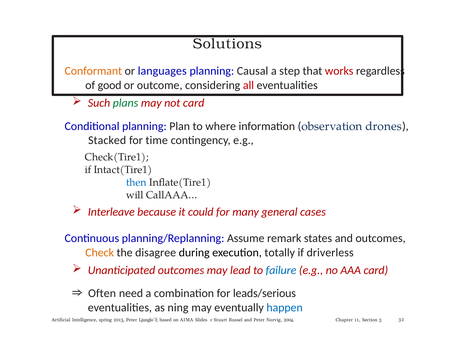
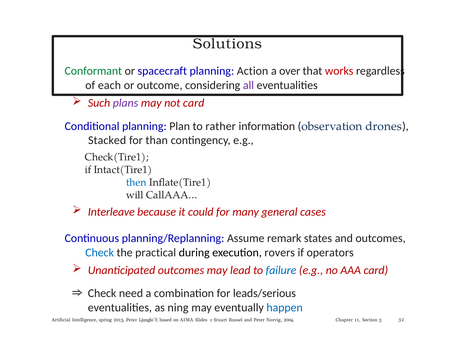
Conformant colour: orange -> green
languages: languages -> spacecraft
Causal: Causal -> Action
step: step -> over
good: good -> each
all colour: red -> purple
plans colour: green -> purple
where: where -> rather
time: time -> than
Check at (100, 252) colour: orange -> blue
disagree: disagree -> practical
totally: totally -> rovers
driverless: driverless -> operators
Often at (102, 293): Often -> Check
